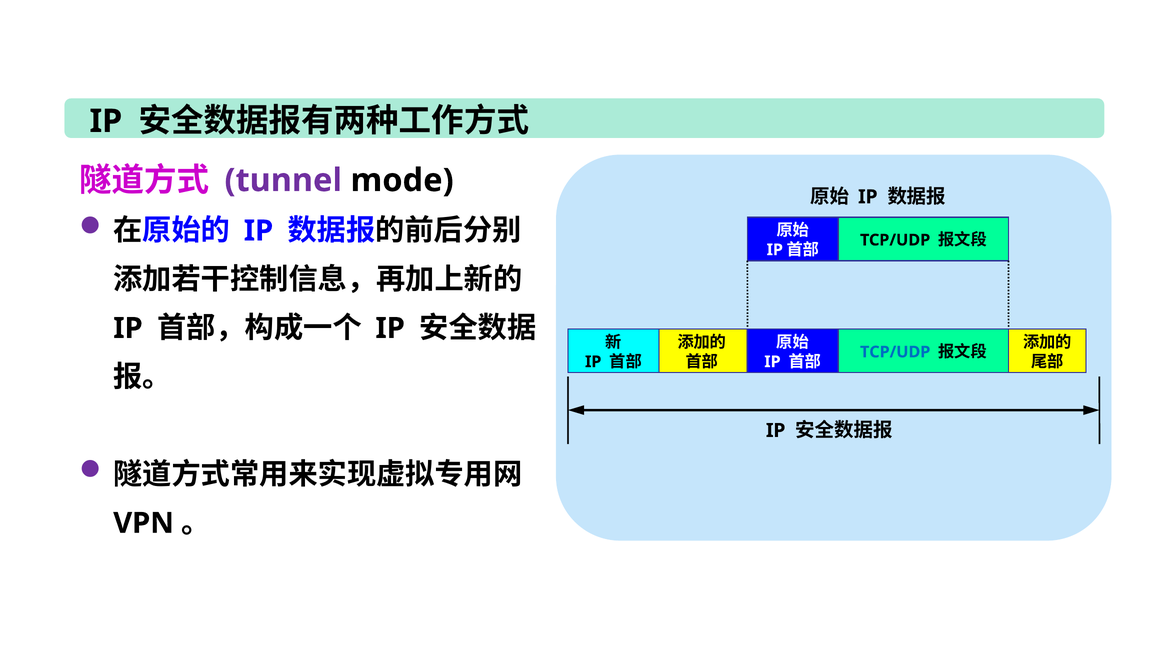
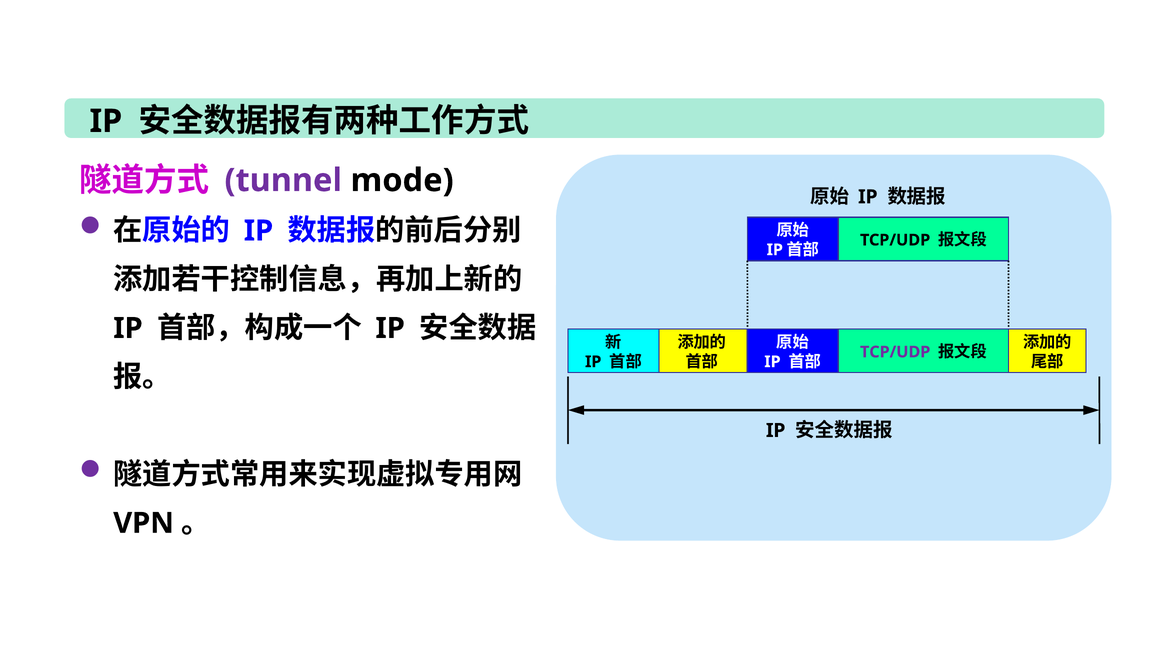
TCP/UDP at (895, 352) colour: blue -> purple
